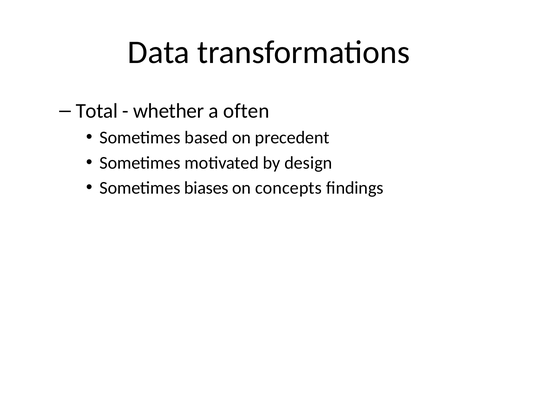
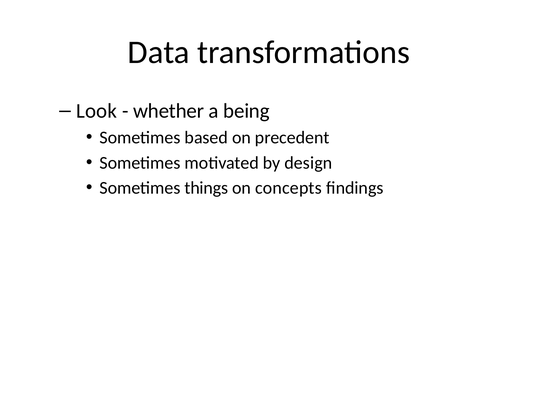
Total: Total -> Look
often: often -> being
biases: biases -> things
